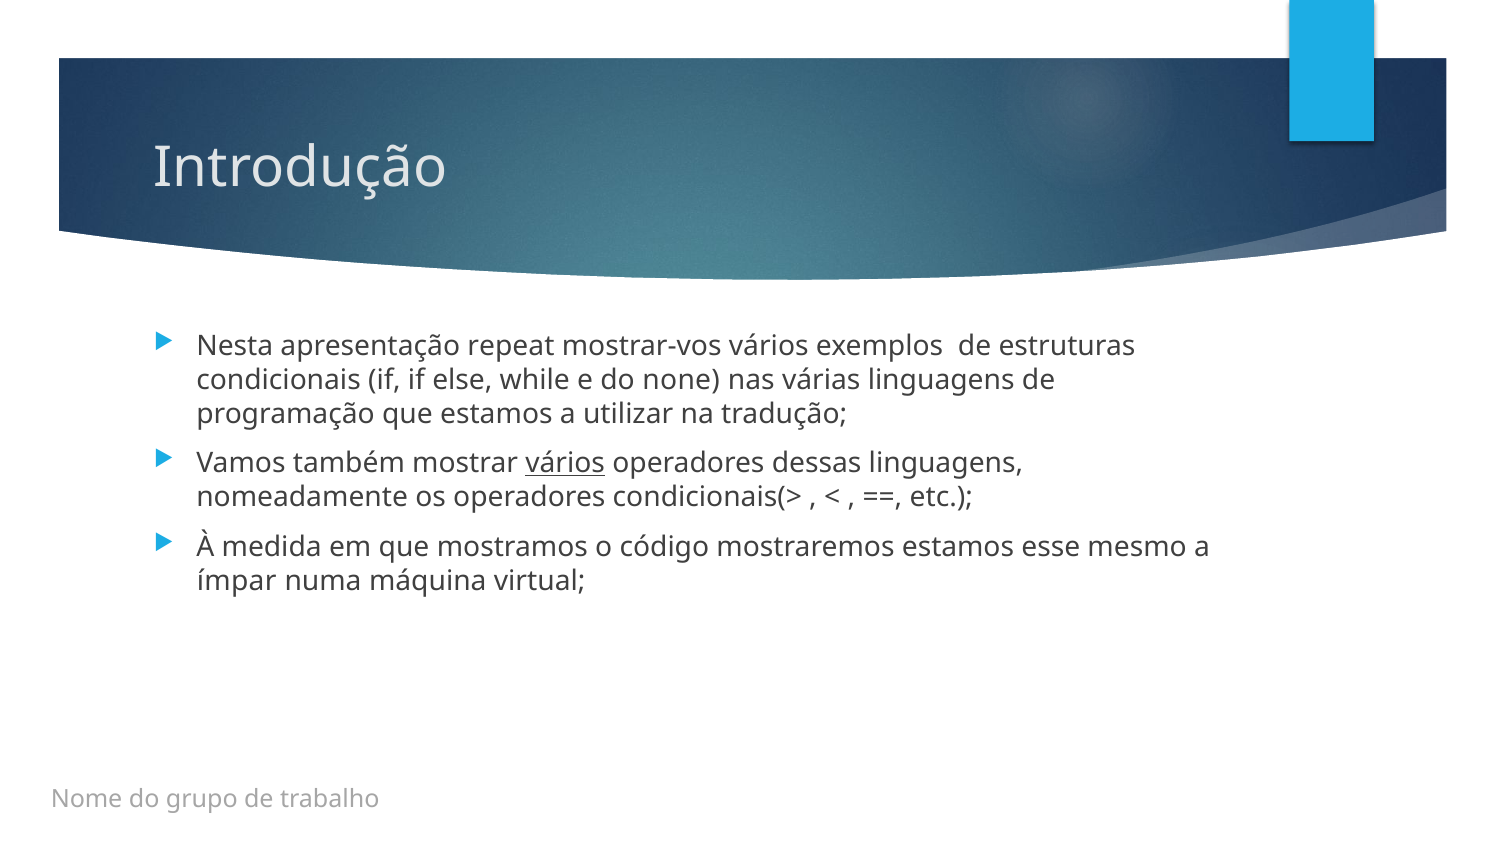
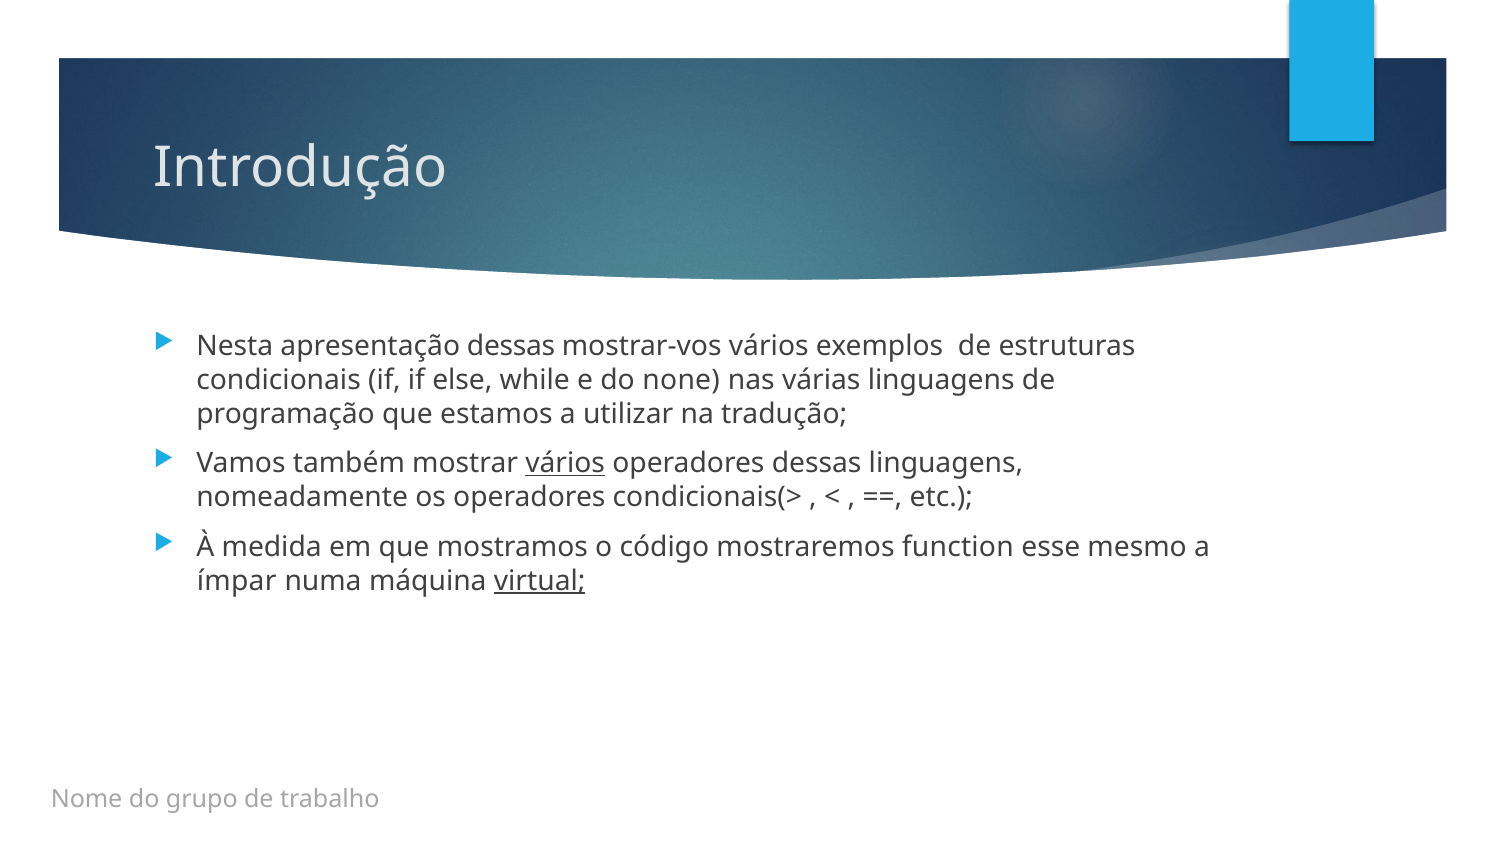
apresentação repeat: repeat -> dessas
mostraremos estamos: estamos -> function
virtual underline: none -> present
